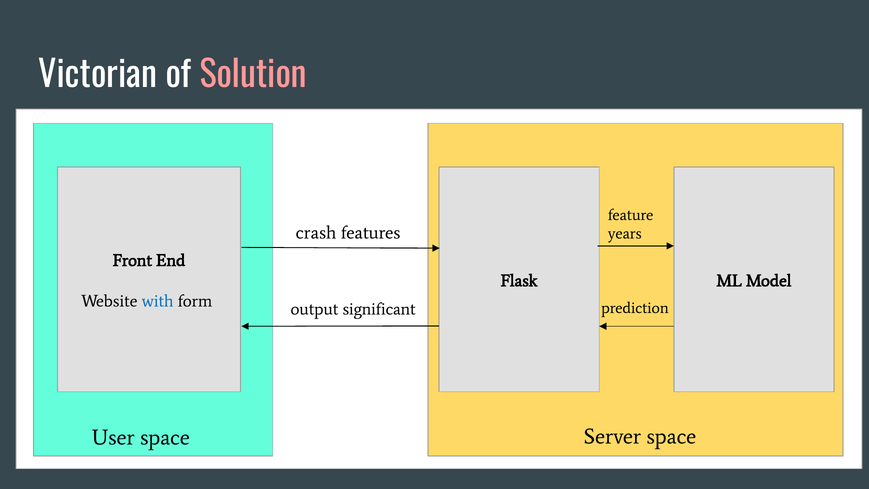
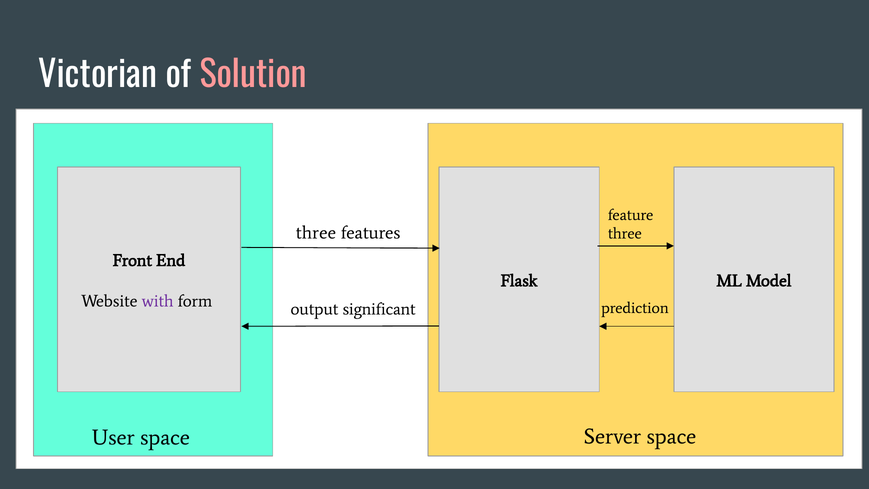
crash at (316, 233): crash -> three
years at (625, 234): years -> three
with colour: blue -> purple
